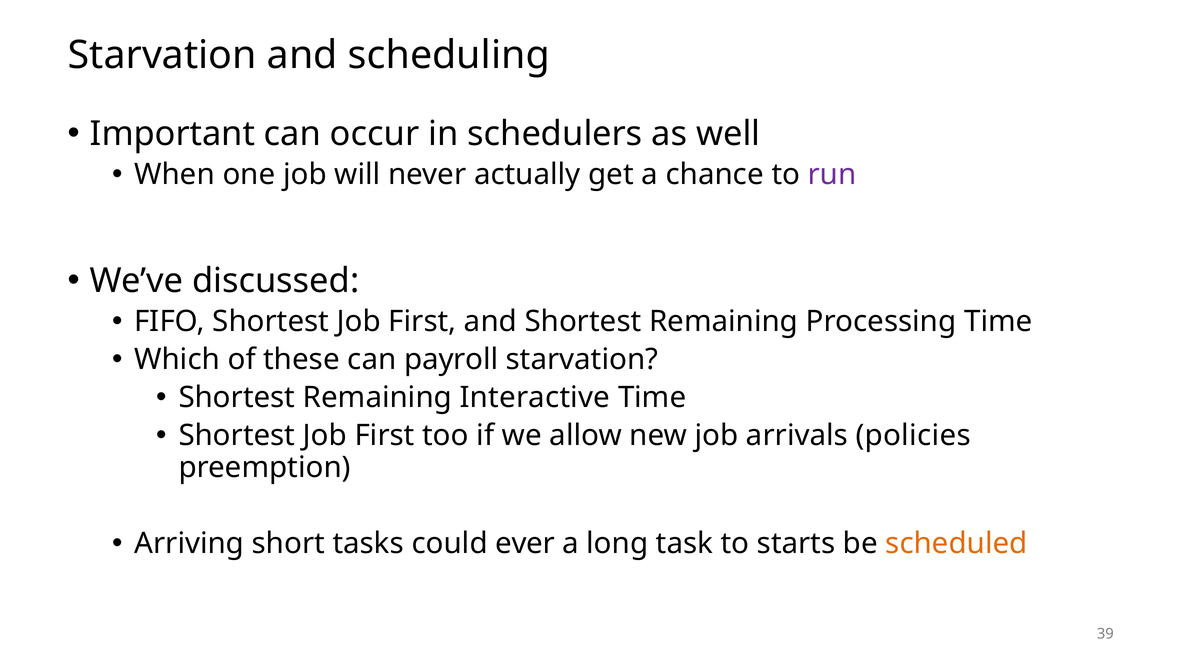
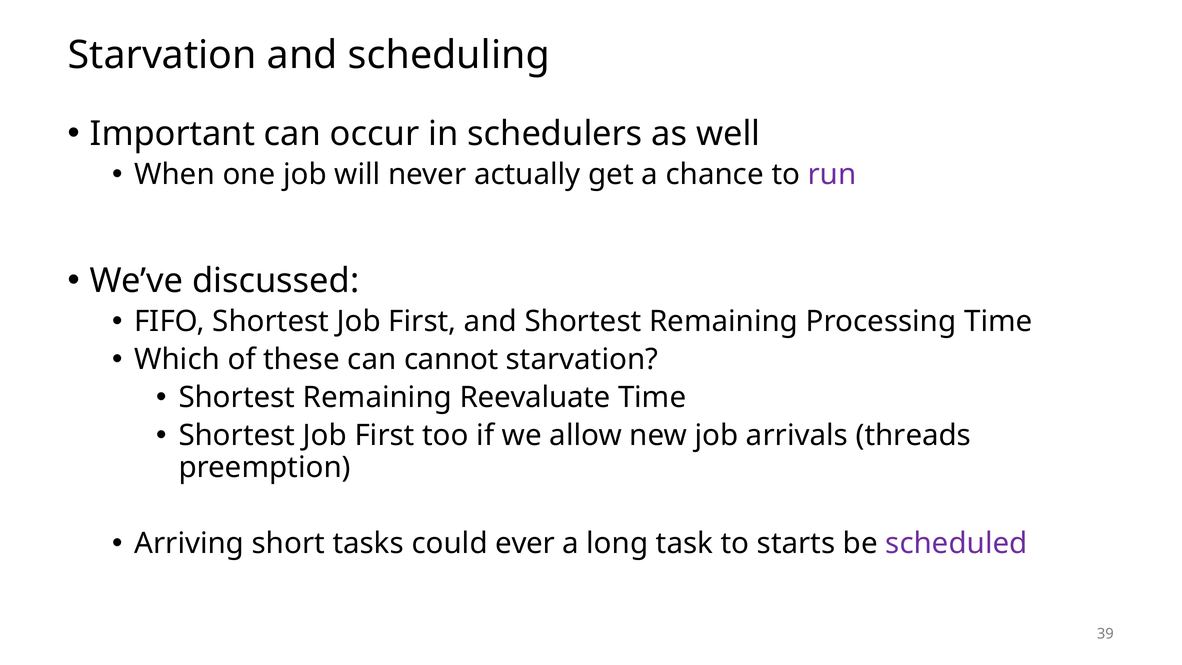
payroll: payroll -> cannot
Interactive: Interactive -> Reevaluate
policies: policies -> threads
scheduled colour: orange -> purple
